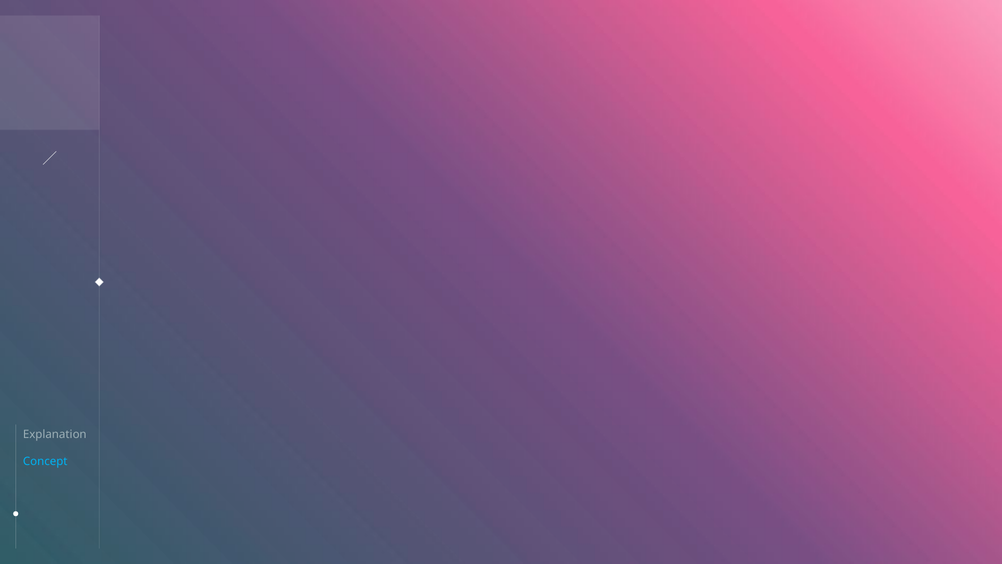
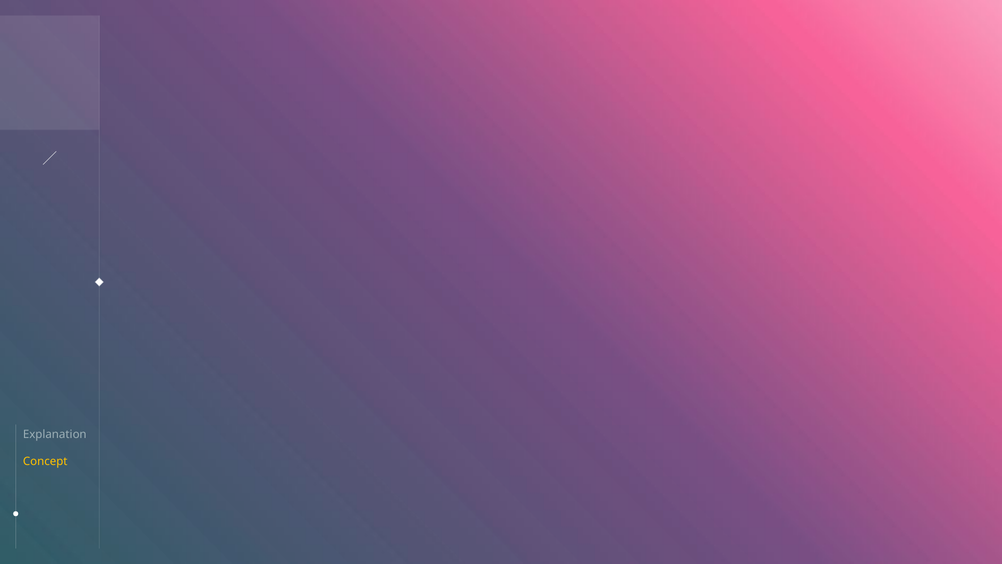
Concept colour: light blue -> yellow
